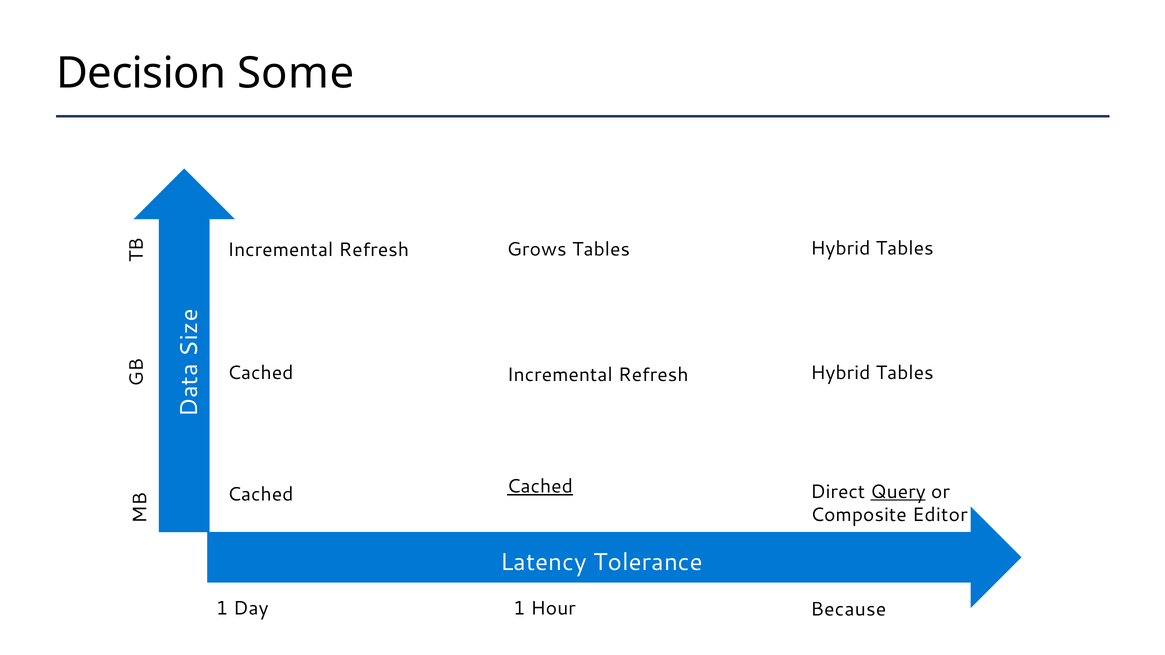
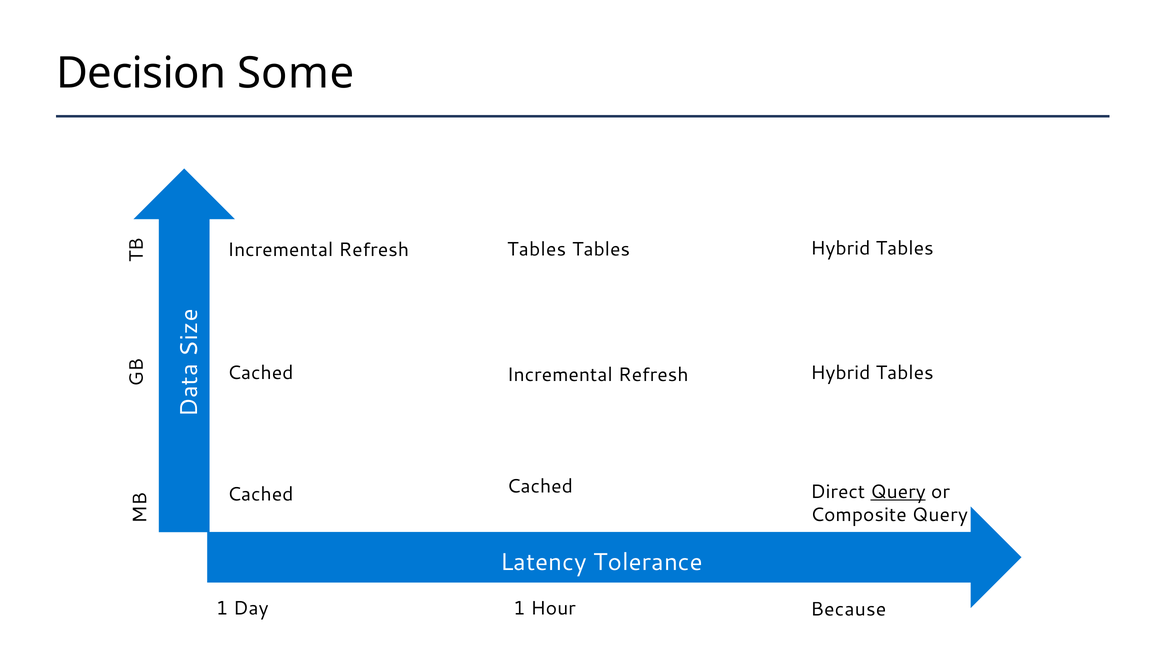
Refresh Grows: Grows -> Tables
Cached at (540, 487) underline: present -> none
Composite Editor: Editor -> Query
